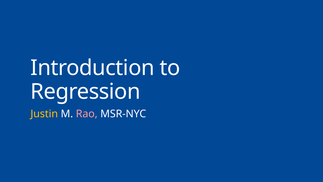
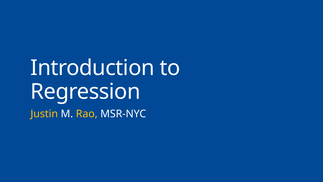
Rao colour: pink -> yellow
